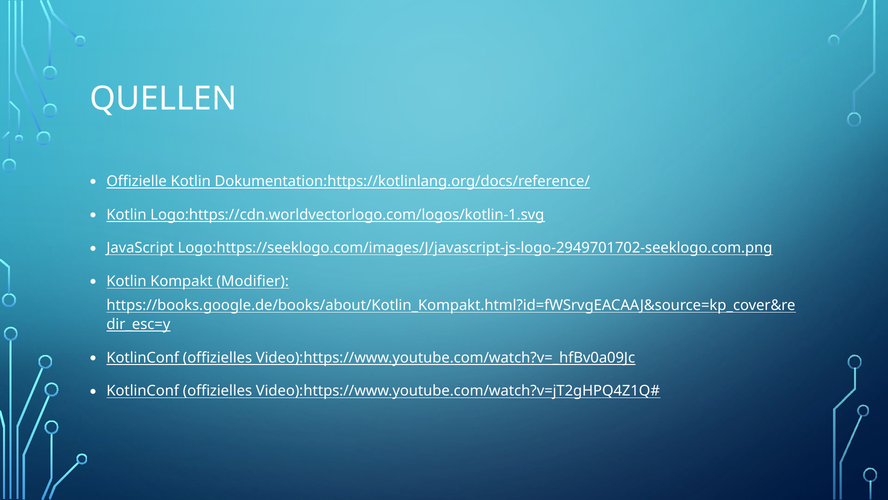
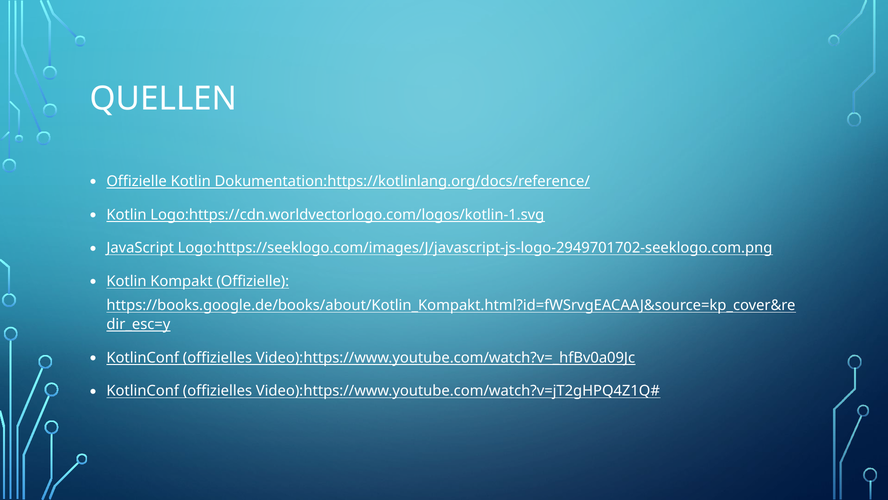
Kompakt Modifier: Modifier -> Offizielle
